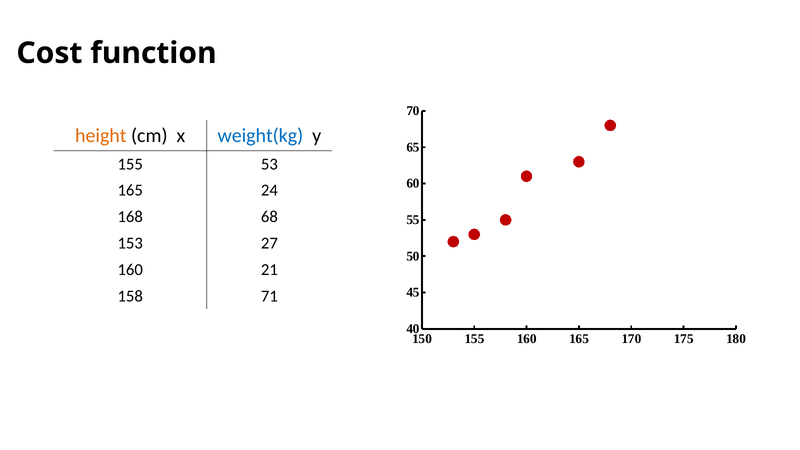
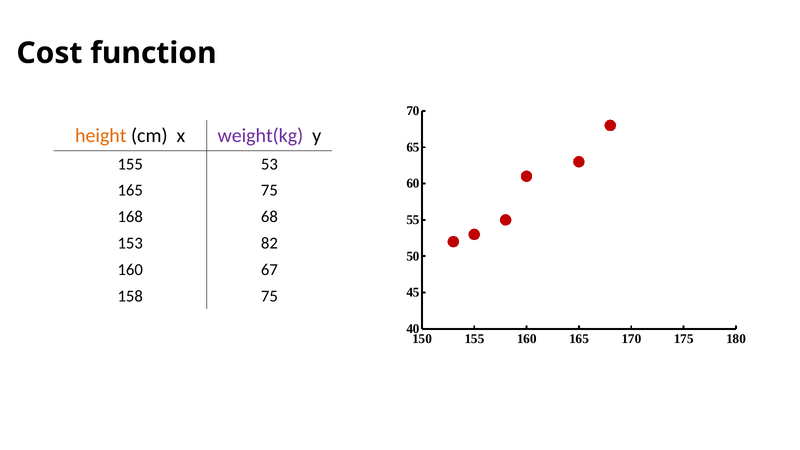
weight(kg colour: blue -> purple
165 24: 24 -> 75
27: 27 -> 82
21: 21 -> 67
158 71: 71 -> 75
